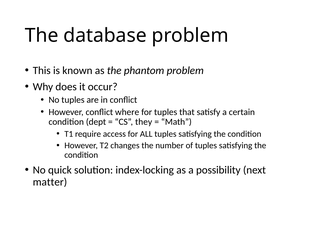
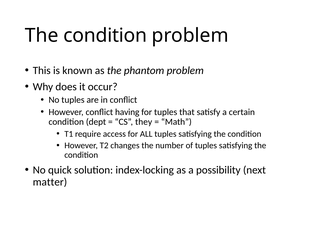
database at (105, 35): database -> condition
where: where -> having
